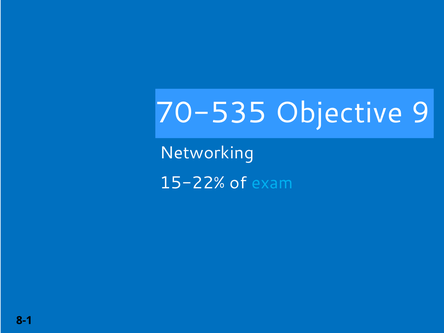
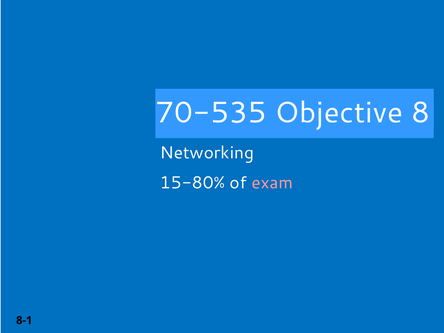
9 at (420, 113): 9 -> 8
15-22%: 15-22% -> 15-80%
exam colour: light blue -> pink
